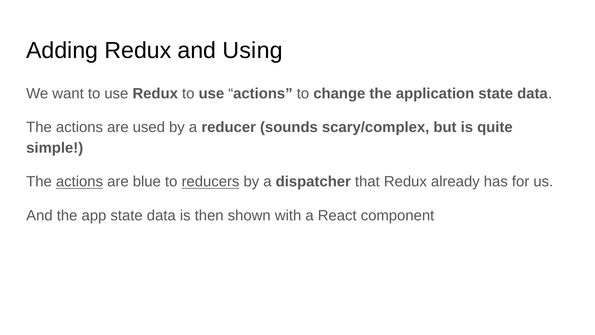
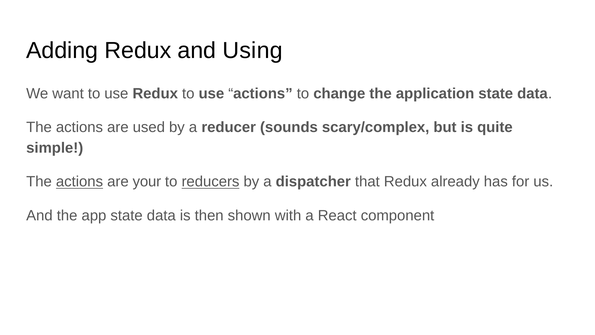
blue: blue -> your
